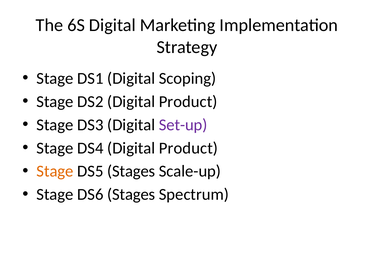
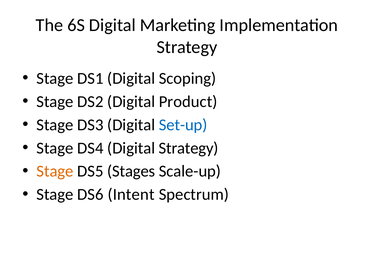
Set-up colour: purple -> blue
DS4 Digital Product: Product -> Strategy
DS6 Stages: Stages -> Intent
